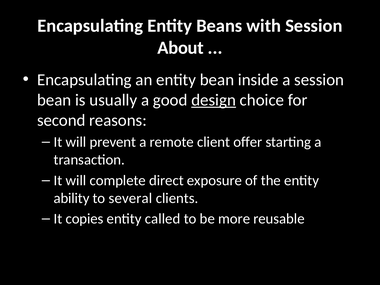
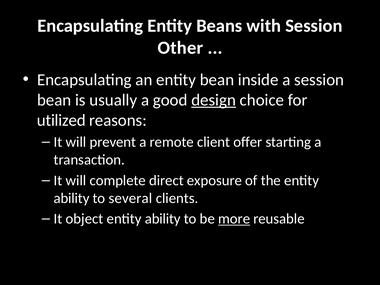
About: About -> Other
second: second -> utilized
copies: copies -> object
called at (163, 219): called -> ability
more underline: none -> present
